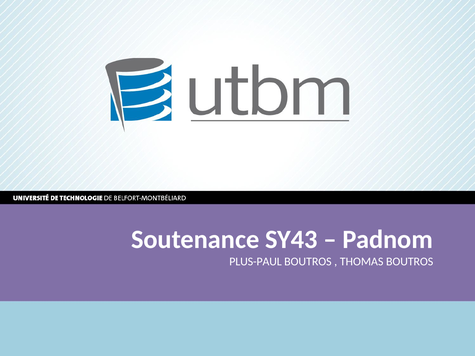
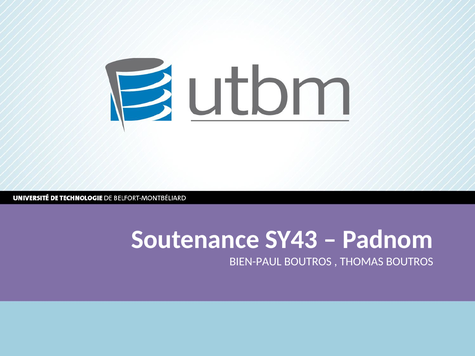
PLUS-PAUL: PLUS-PAUL -> BIEN-PAUL
